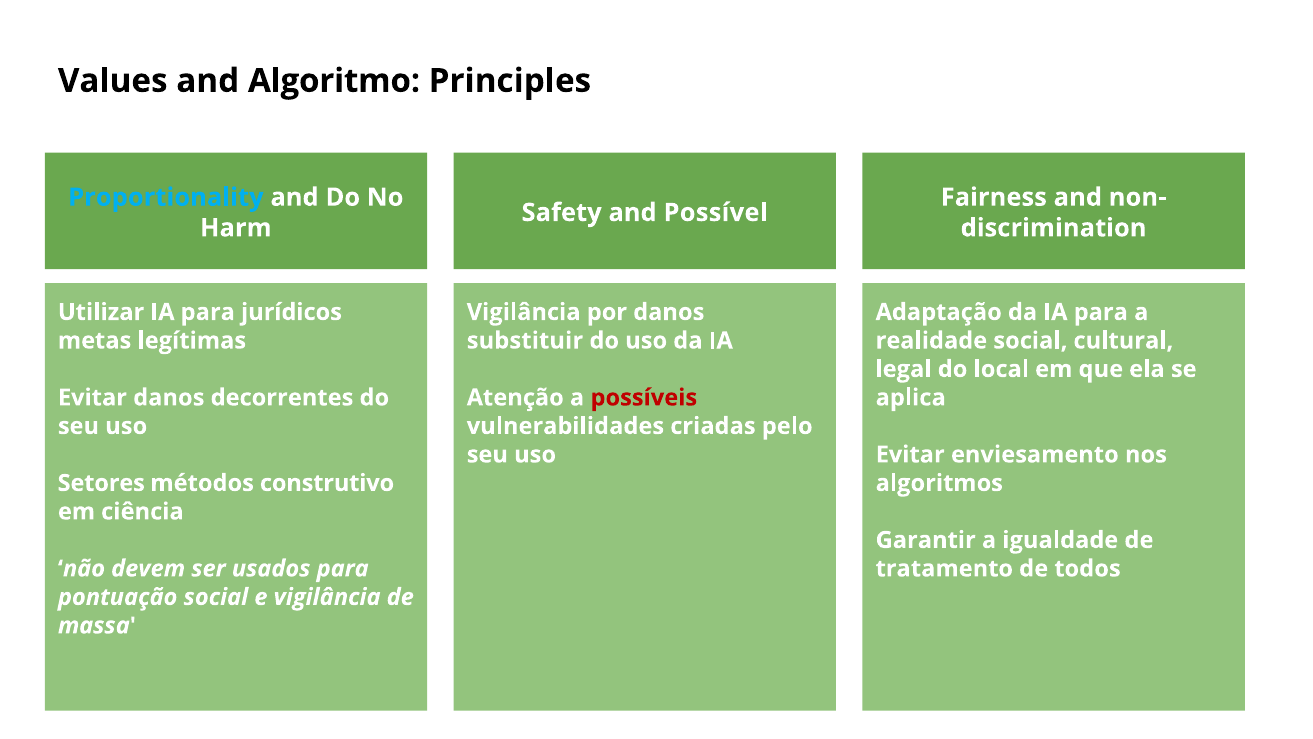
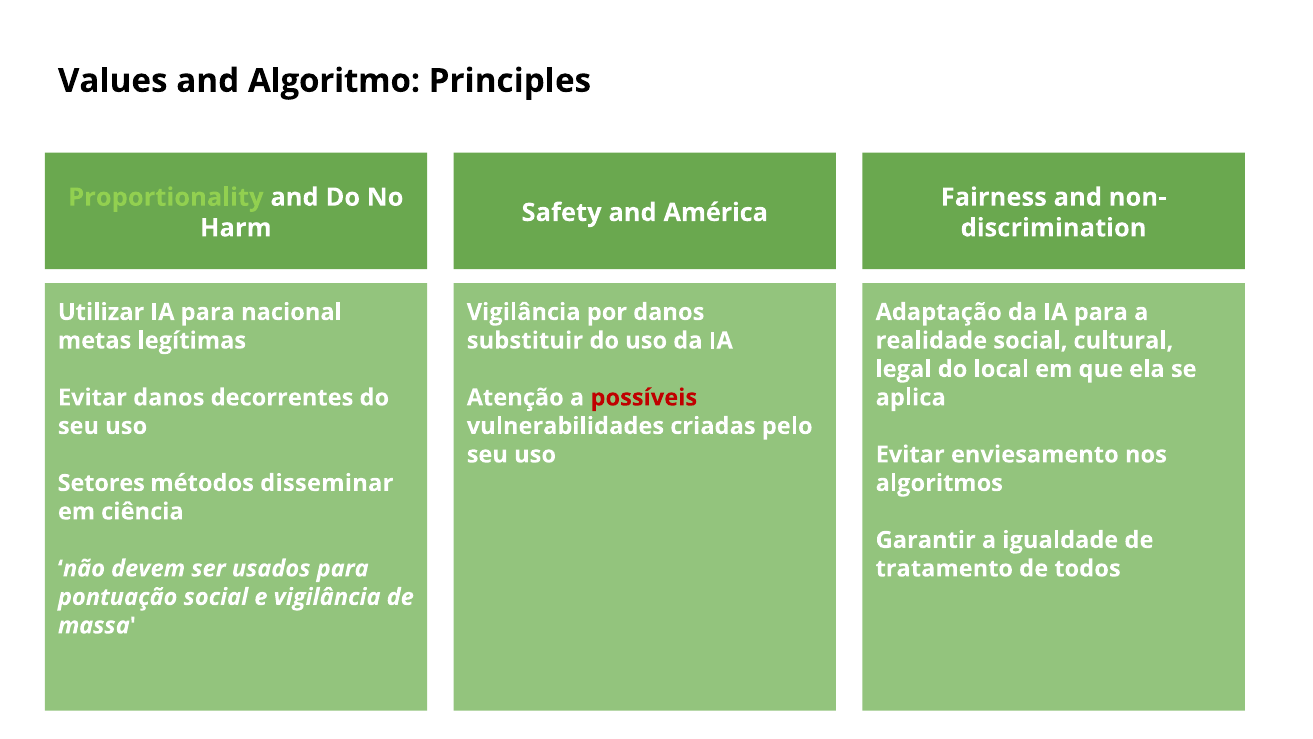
Proportionality colour: light blue -> light green
Possível: Possível -> América
jurídicos: jurídicos -> nacional
construtivo: construtivo -> disseminar
